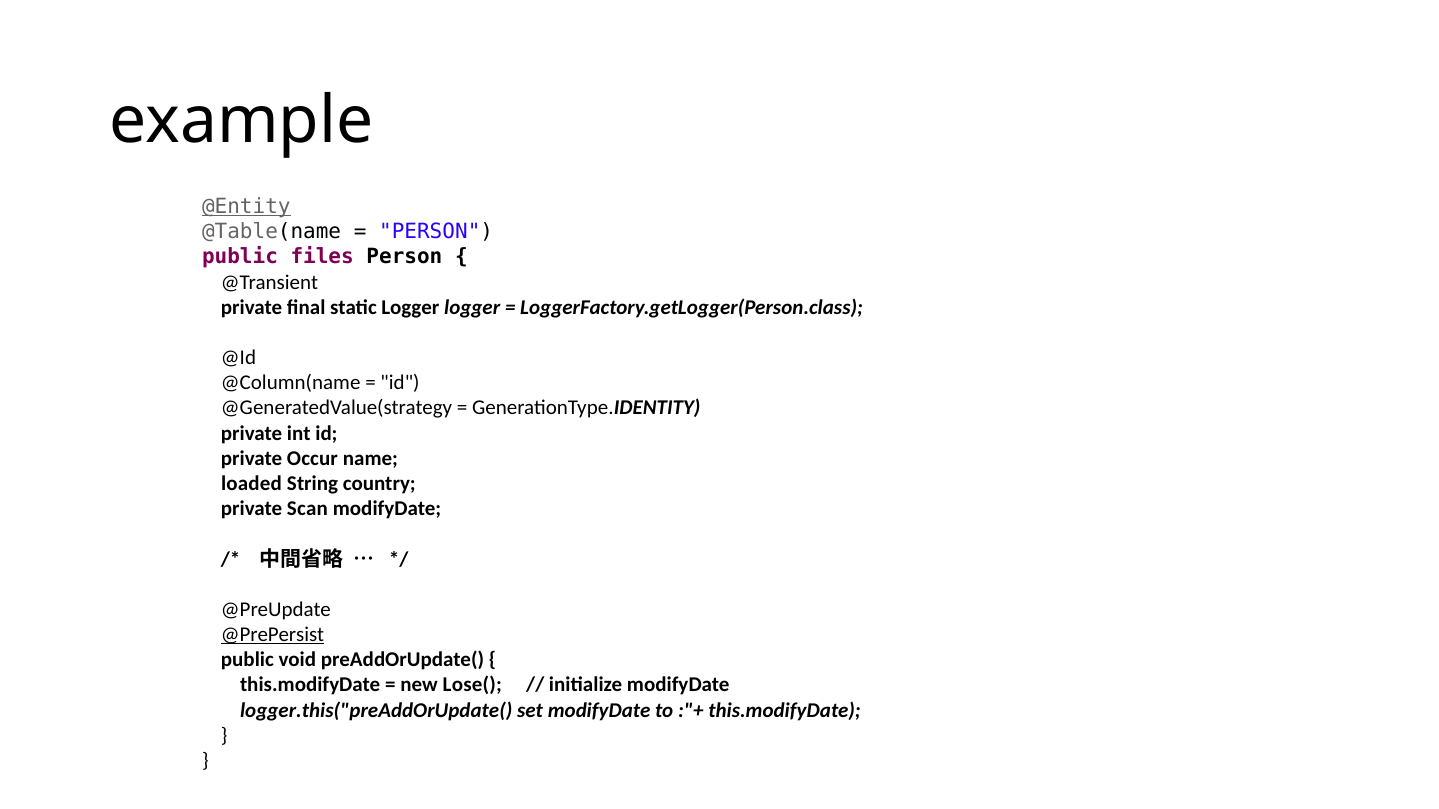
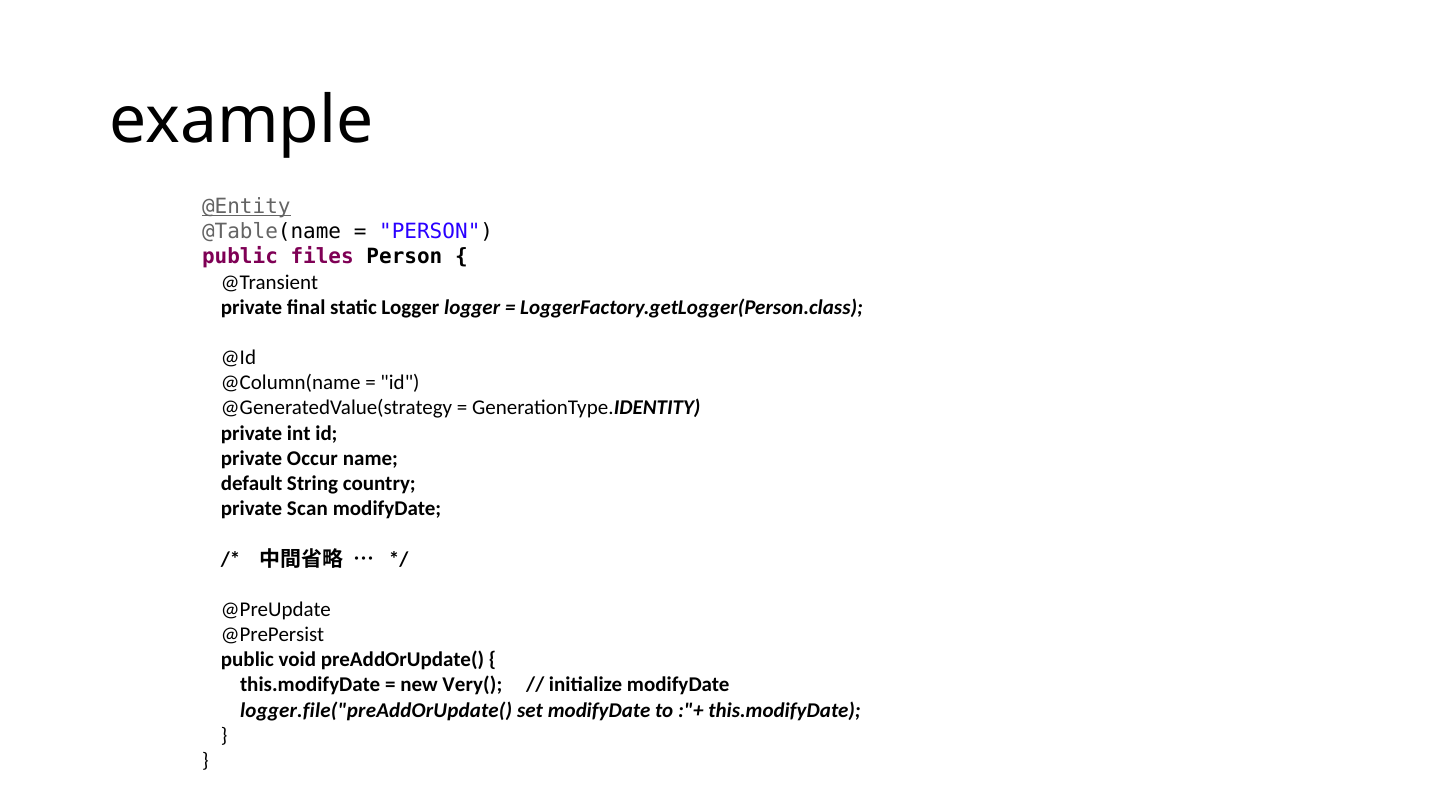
loaded: loaded -> default
@PrePersist underline: present -> none
Lose(: Lose( -> Very(
logger.this("preAddOrUpdate(: logger.this("preAddOrUpdate( -> logger.file("preAddOrUpdate(
